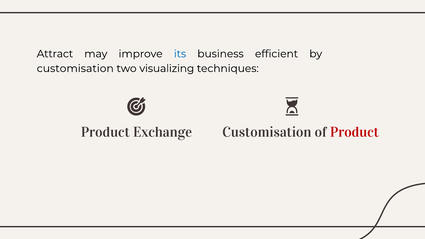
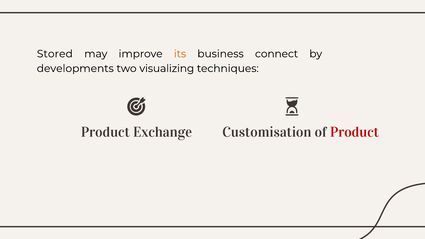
Attract: Attract -> Stored
its colour: blue -> orange
efficient: efficient -> connect
customisation at (75, 69): customisation -> developments
